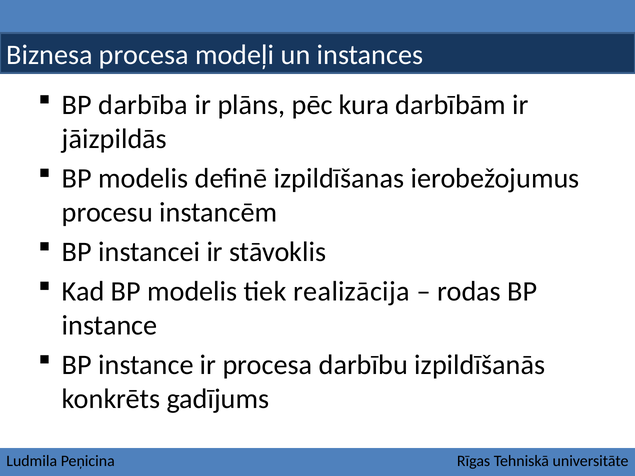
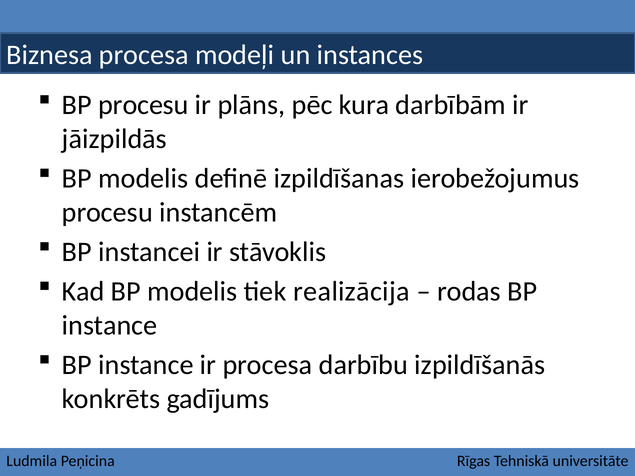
BP darbība: darbība -> procesu
